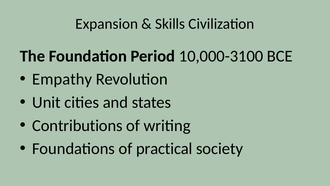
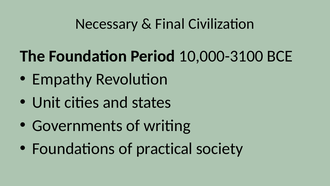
Expansion: Expansion -> Necessary
Skills: Skills -> Final
Contributions: Contributions -> Governments
